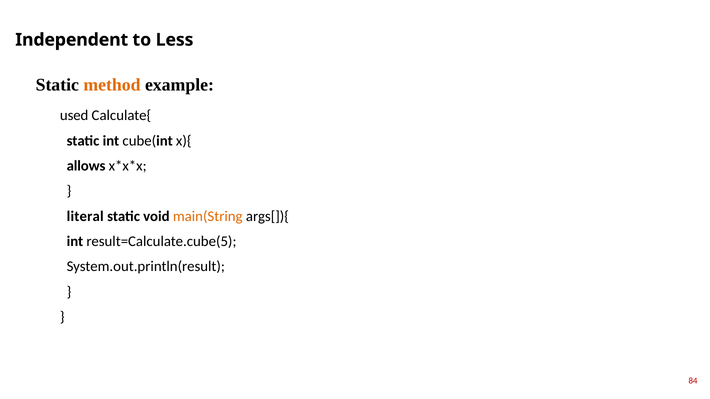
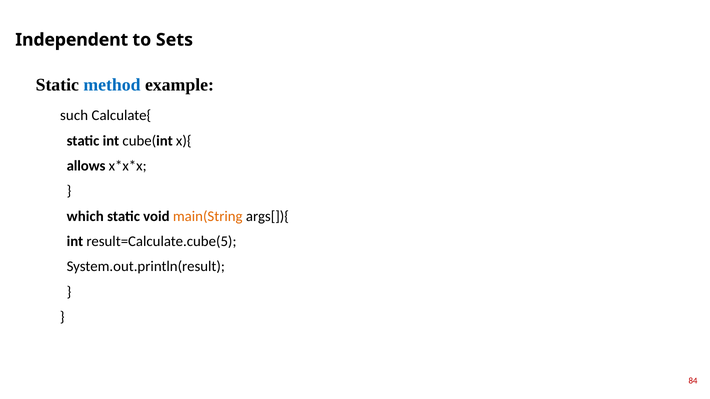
Less: Less -> Sets
method colour: orange -> blue
used: used -> such
literal: literal -> which
